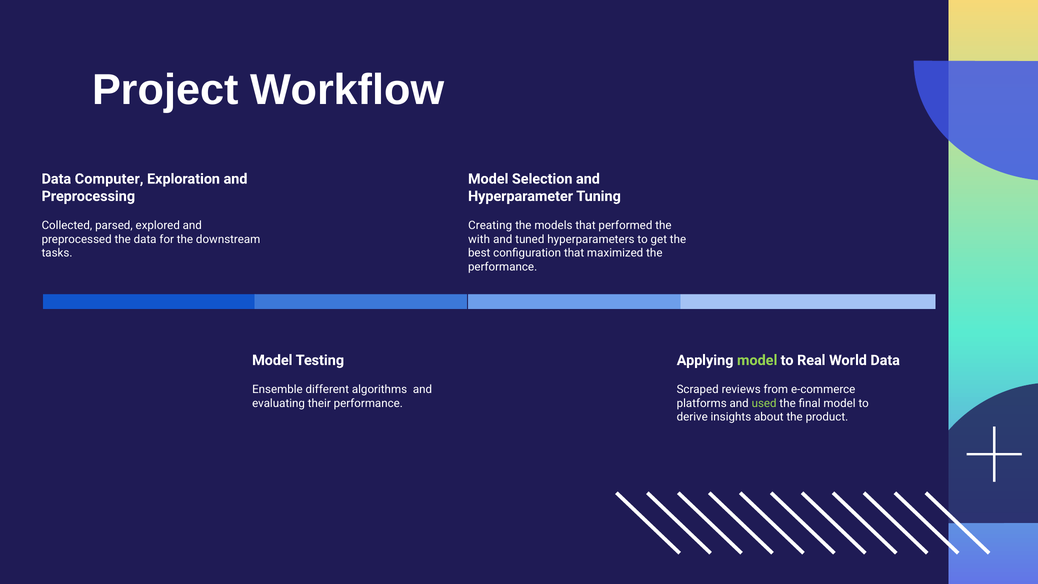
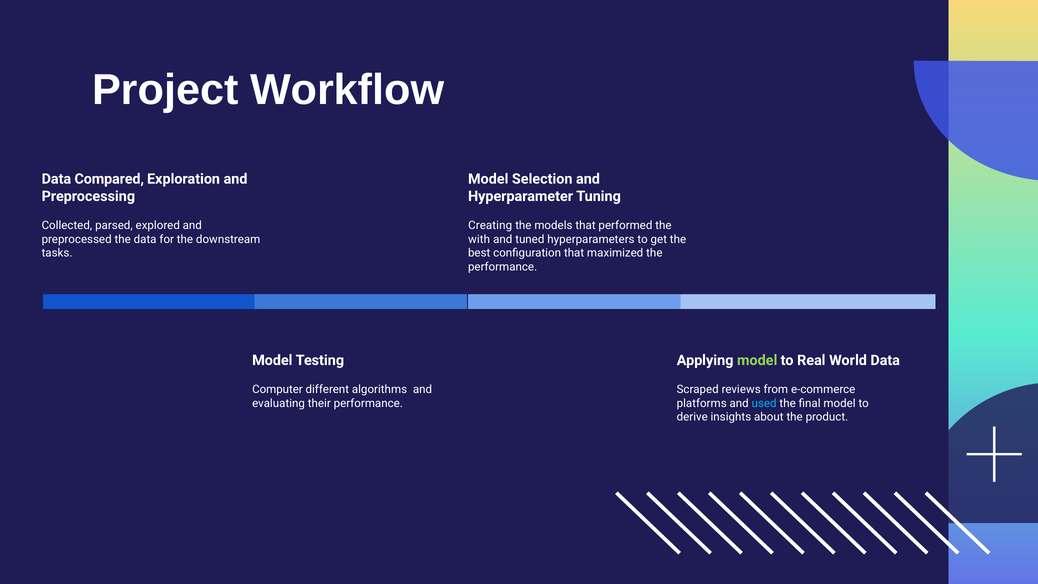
Computer: Computer -> Compared
Ensemble: Ensemble -> Computer
used colour: light green -> light blue
